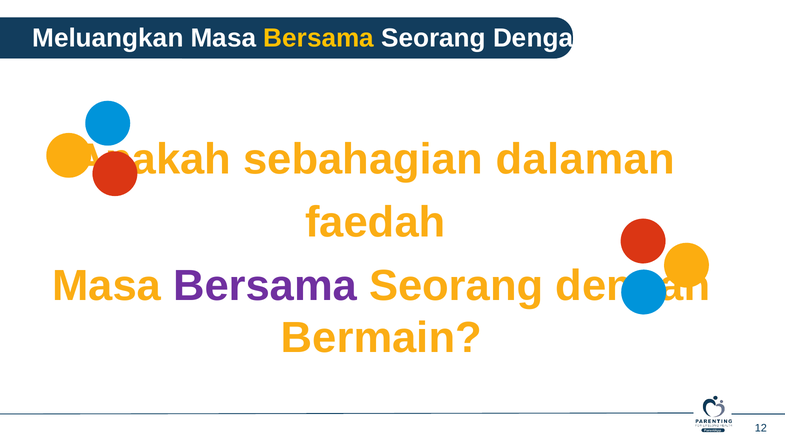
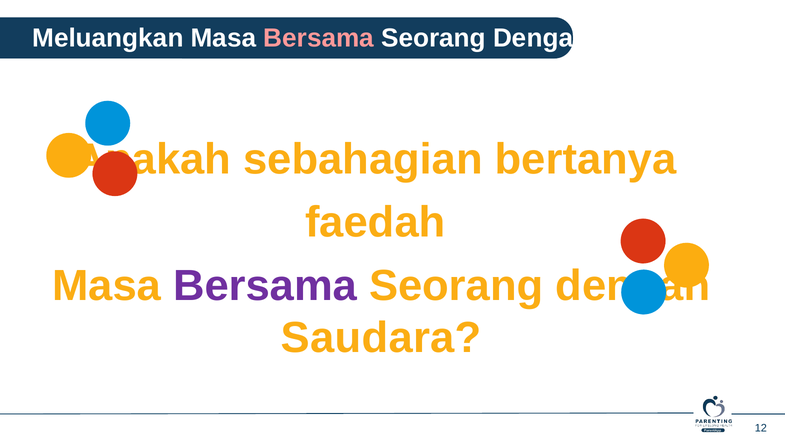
Bersama at (319, 38) colour: yellow -> pink
dalaman: dalaman -> bertanya
Bermain: Bermain -> Saudara
